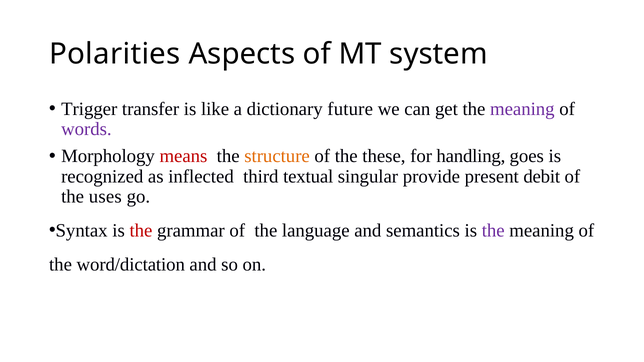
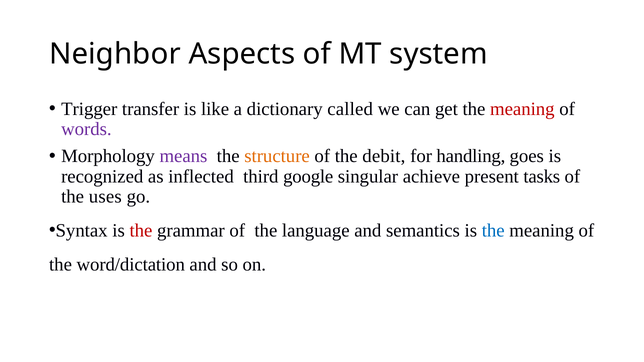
Polarities: Polarities -> Neighbor
future: future -> called
meaning at (522, 109) colour: purple -> red
means colour: red -> purple
these: these -> debit
textual: textual -> google
provide: provide -> achieve
debit: debit -> tasks
the at (493, 231) colour: purple -> blue
